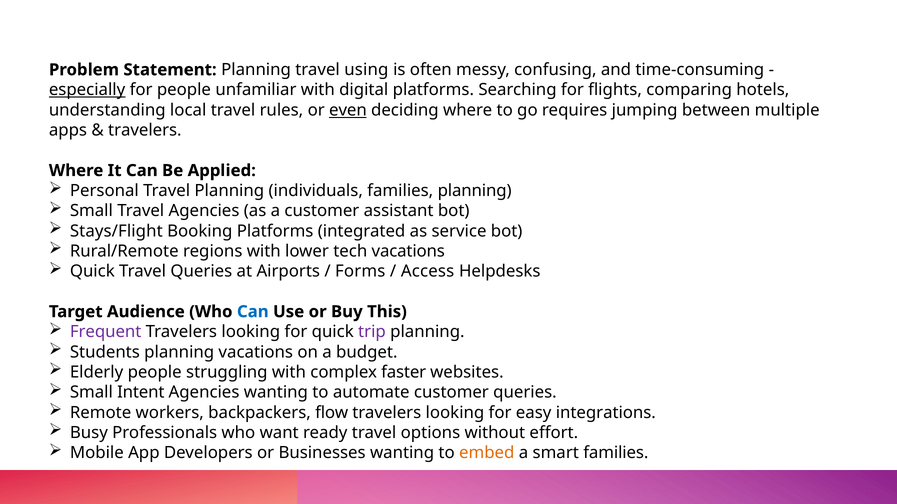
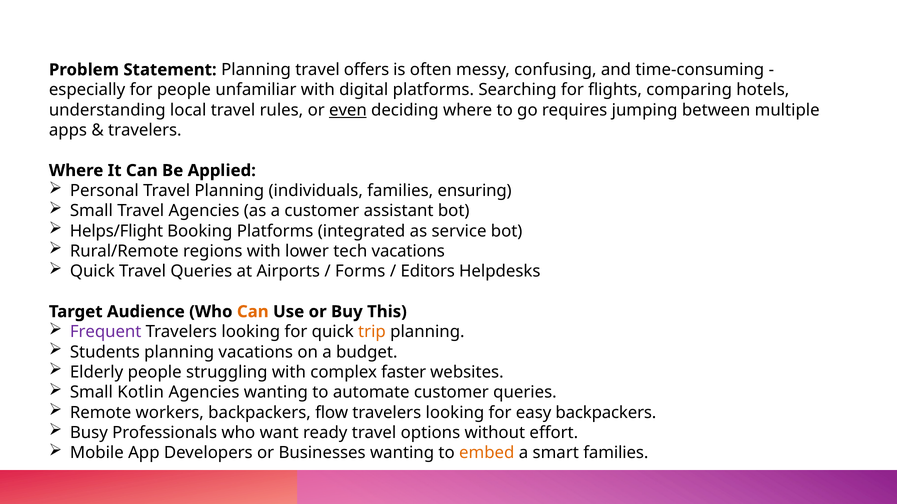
using: using -> offers
especially underline: present -> none
families planning: planning -> ensuring
Stays/Flight: Stays/Flight -> Helps/Flight
Access: Access -> Editors
Can at (253, 312) colour: blue -> orange
trip colour: purple -> orange
Intent: Intent -> Kotlin
easy integrations: integrations -> backpackers
